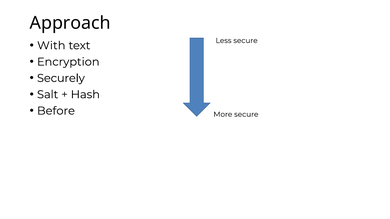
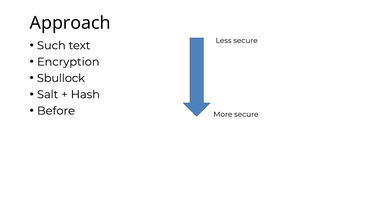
With: With -> Such
Securely: Securely -> Sbullock
